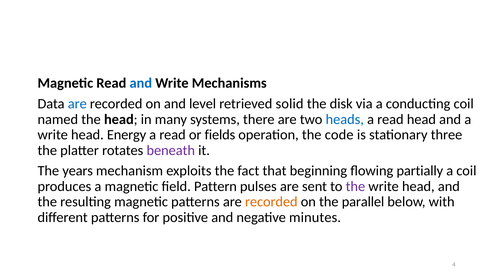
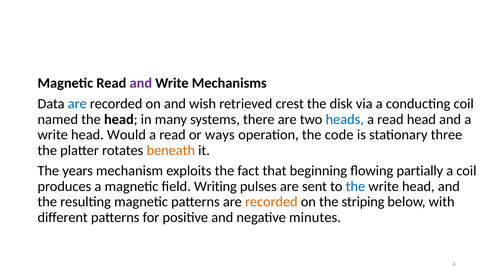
and at (141, 83) colour: blue -> purple
level: level -> wish
solid: solid -> crest
Energy: Energy -> Would
fields: fields -> ways
beneath colour: purple -> orange
Pattern: Pattern -> Writing
the at (355, 187) colour: purple -> blue
parallel: parallel -> striping
